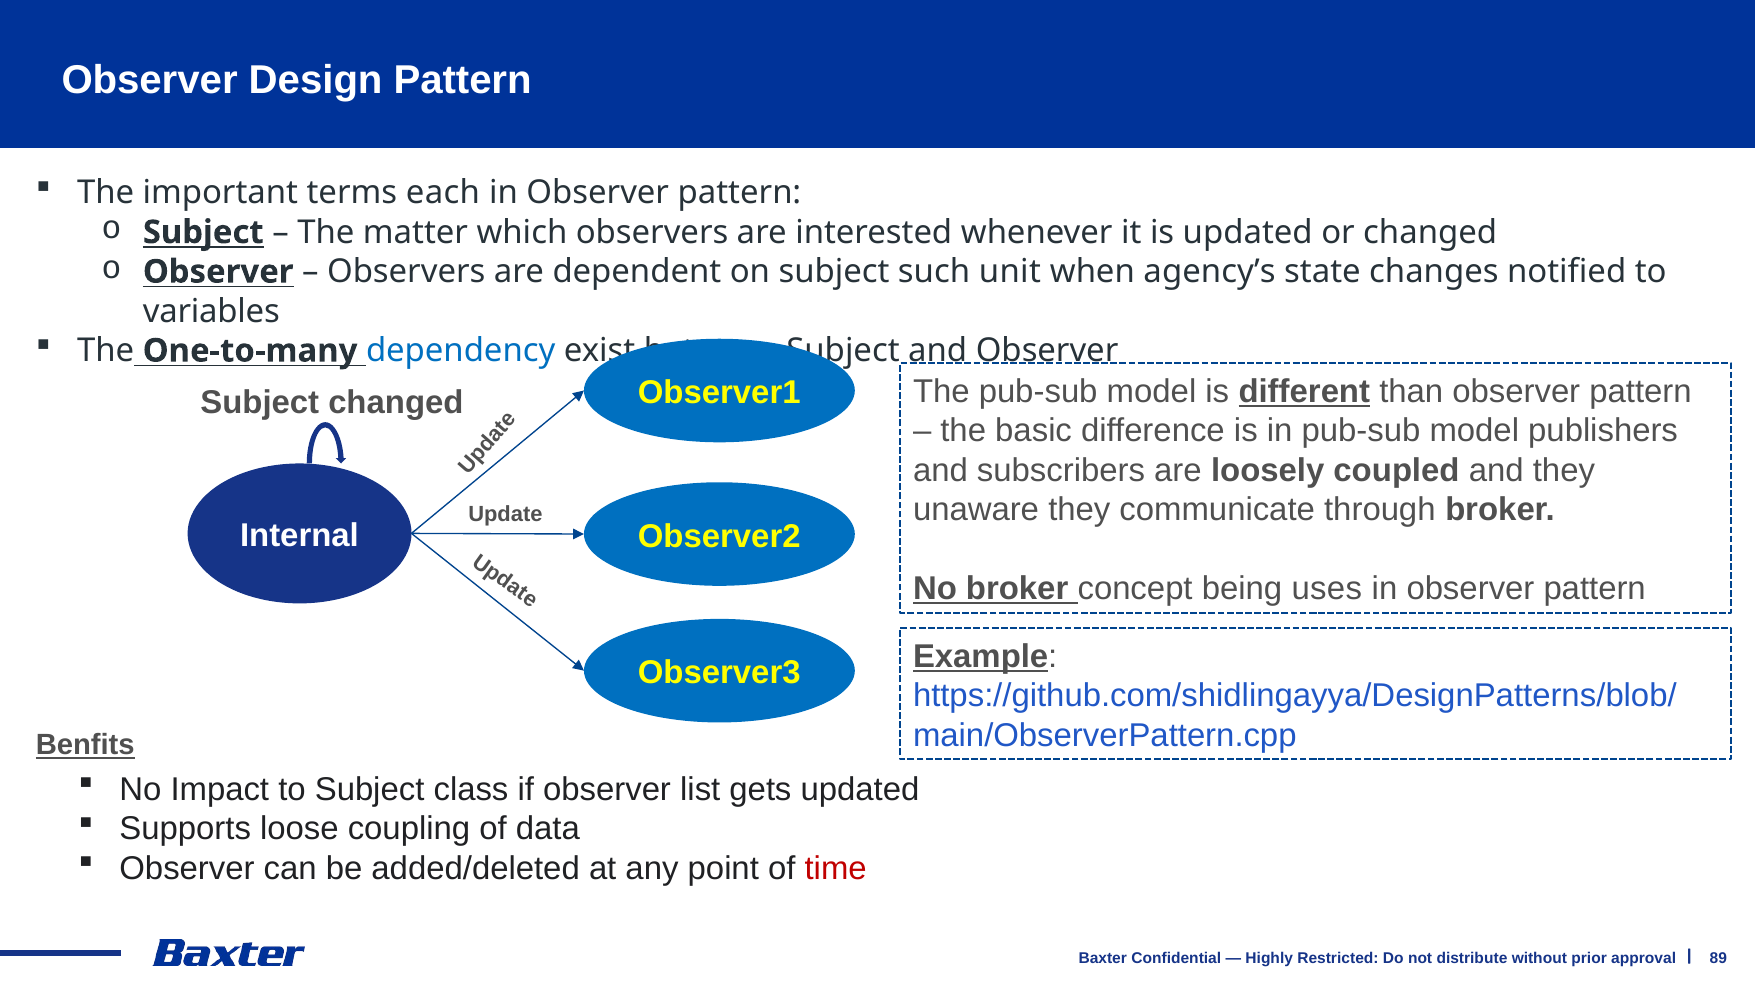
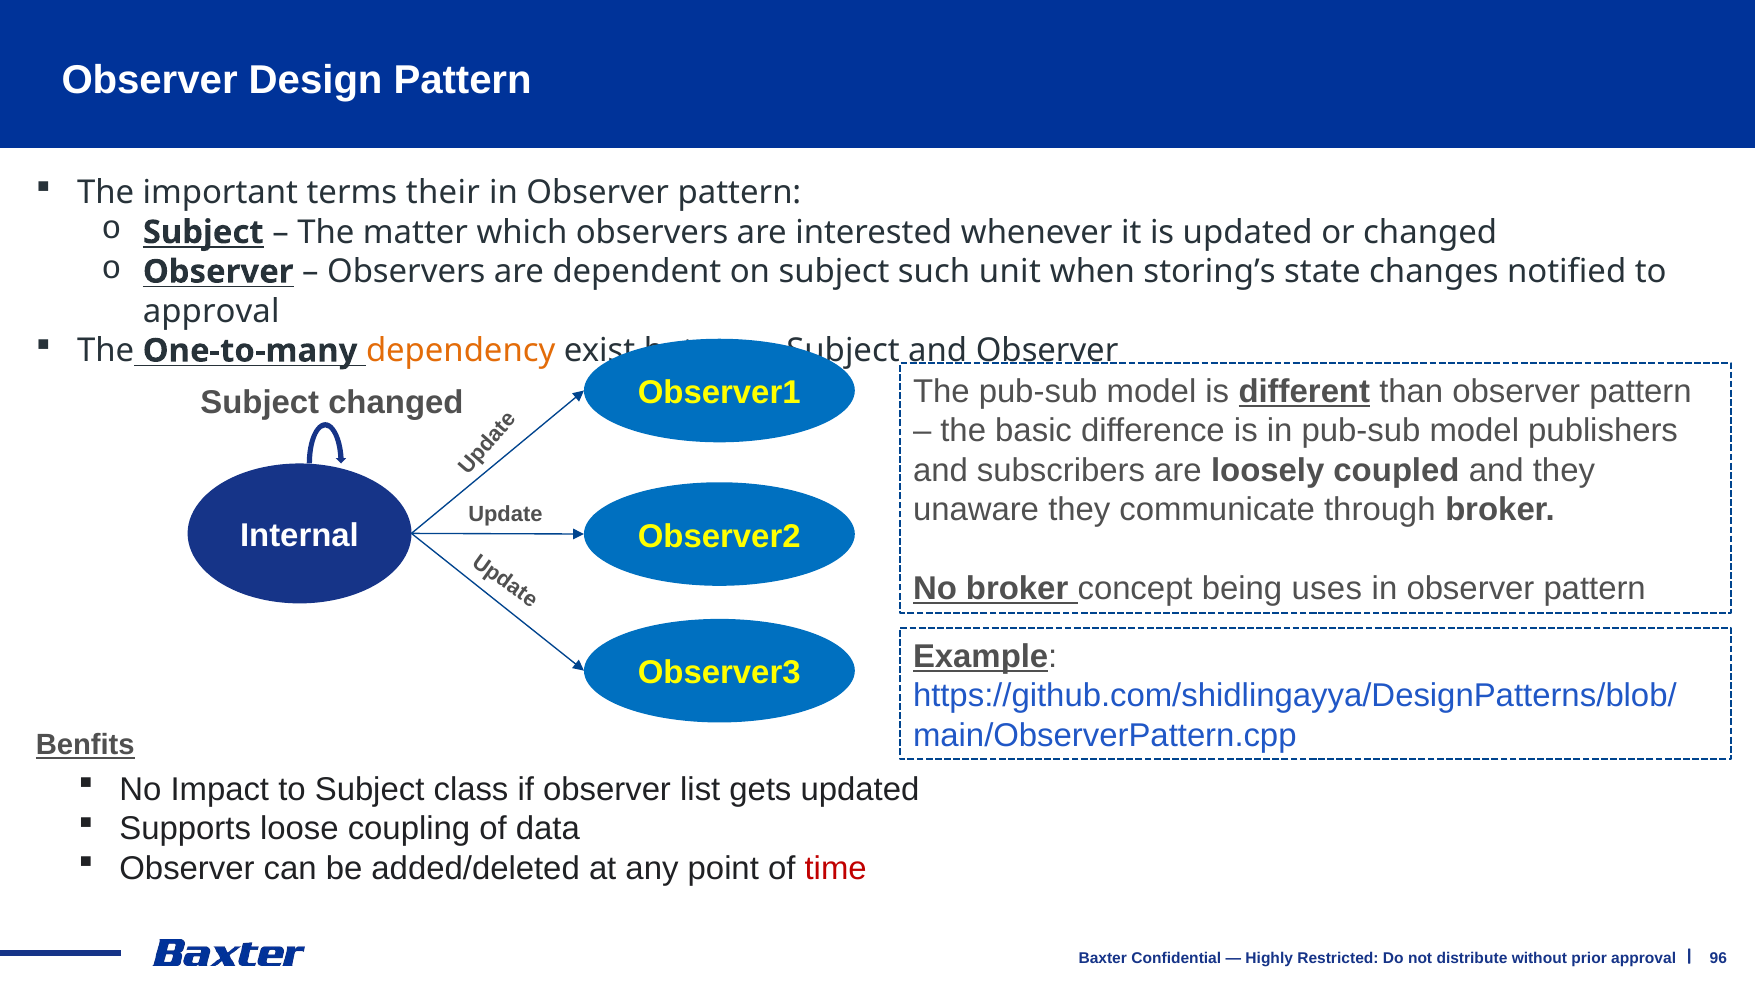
each: each -> their
agency’s: agency’s -> storing’s
variables at (211, 311): variables -> approval
dependency colour: blue -> orange
89: 89 -> 96
